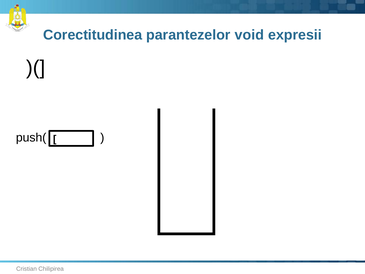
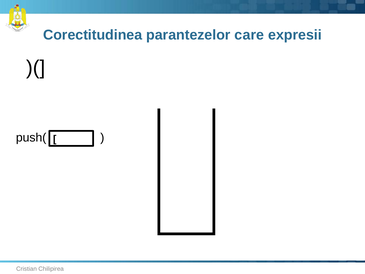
void: void -> care
